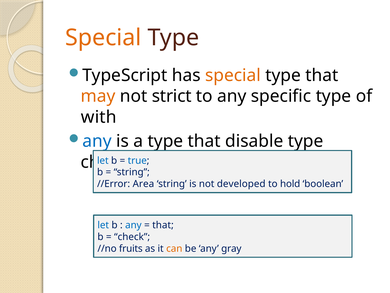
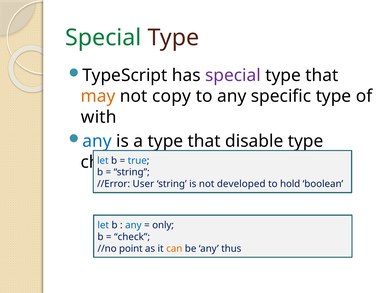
Special at (103, 38) colour: orange -> green
special at (233, 75) colour: orange -> purple
strict: strict -> copy
Area: Area -> User
that at (163, 225): that -> only
fruits: fruits -> point
gray: gray -> thus
